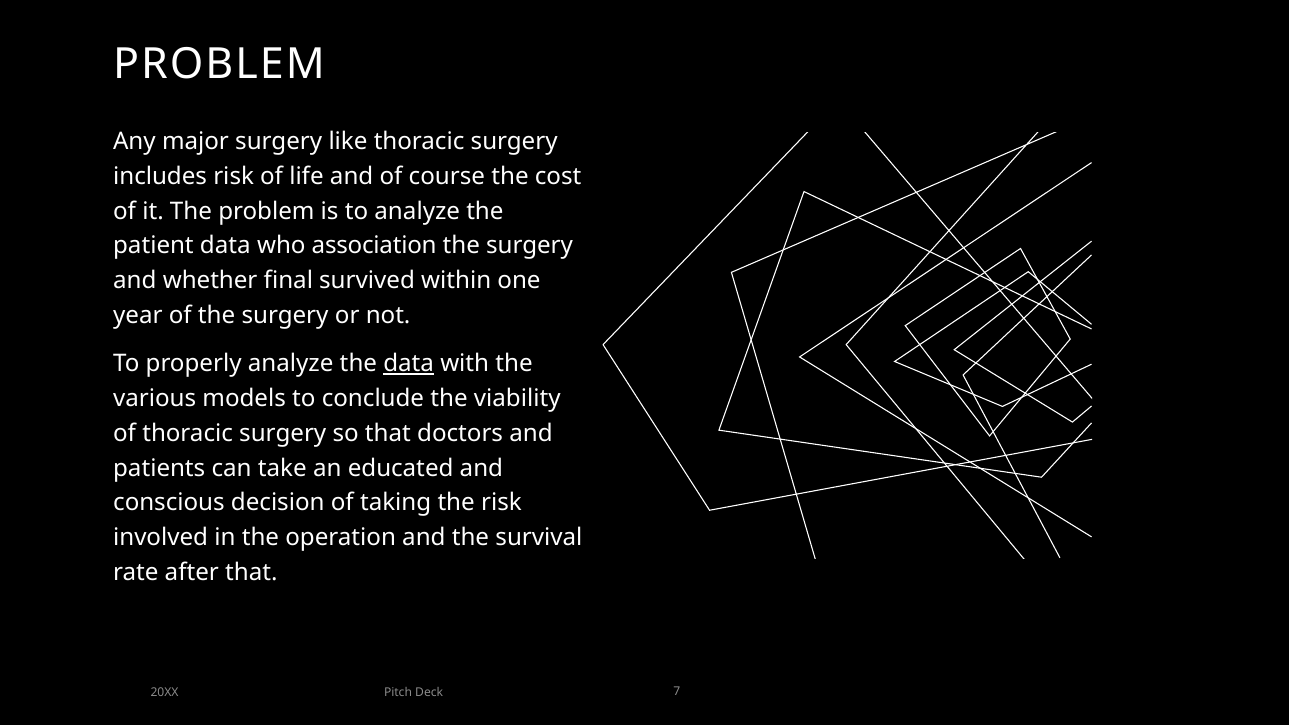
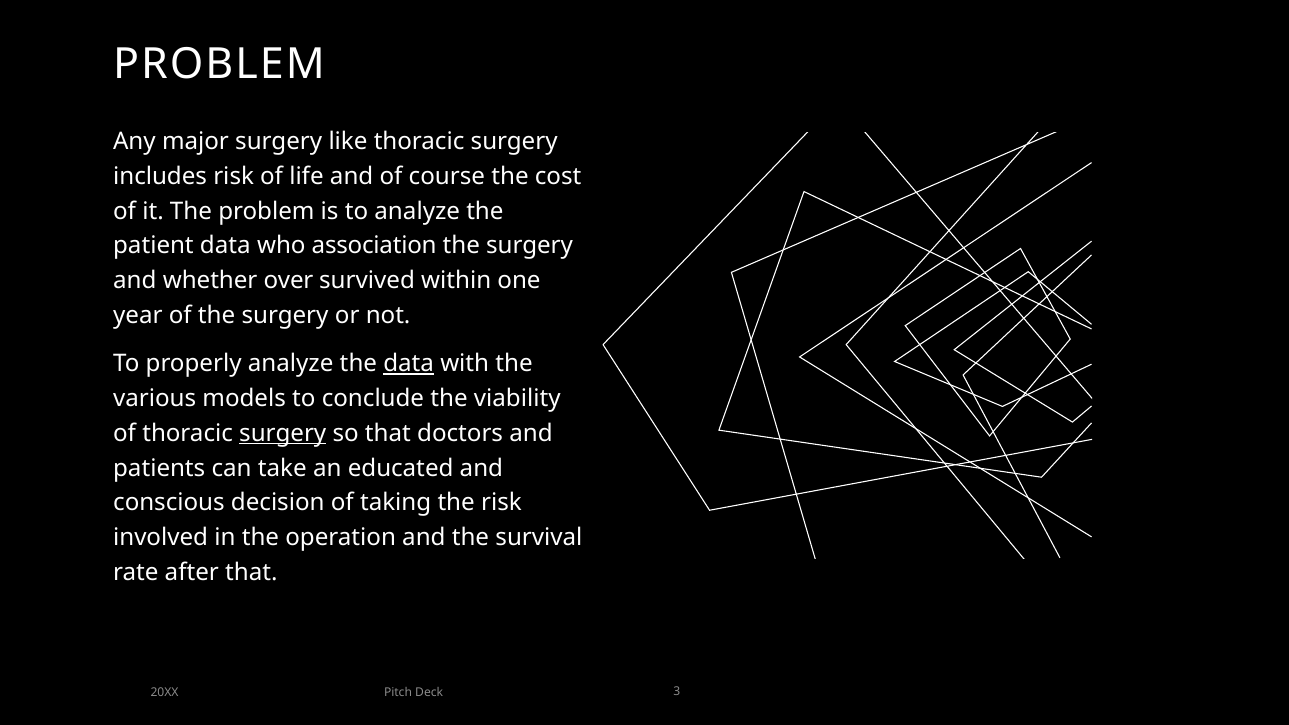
final: final -> over
surgery at (283, 433) underline: none -> present
7: 7 -> 3
